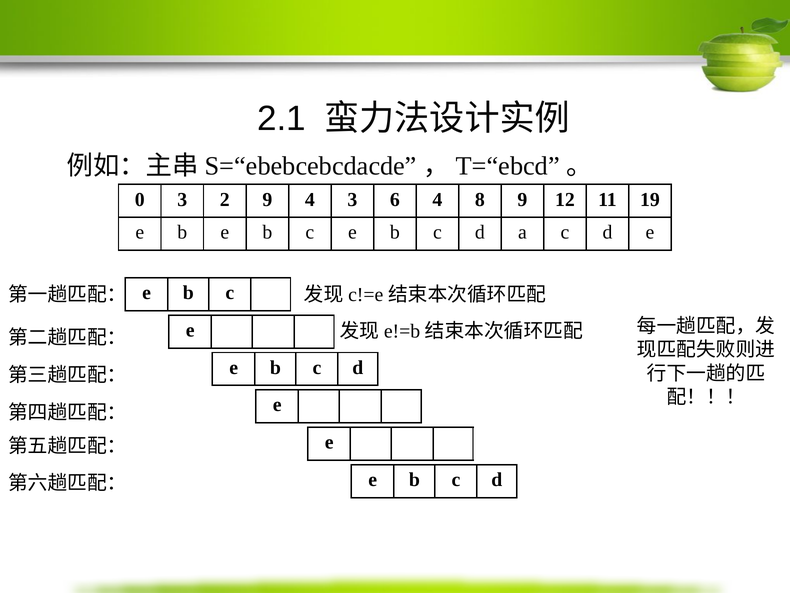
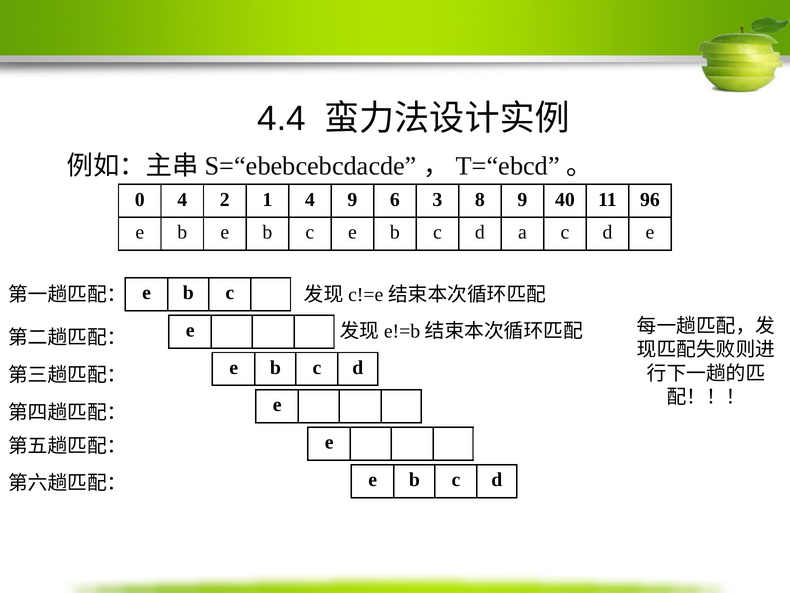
2.1: 2.1 -> 4.4
0 3: 3 -> 4
2 9: 9 -> 1
4 3: 3 -> 9
6 4: 4 -> 3
12: 12 -> 40
19: 19 -> 96
